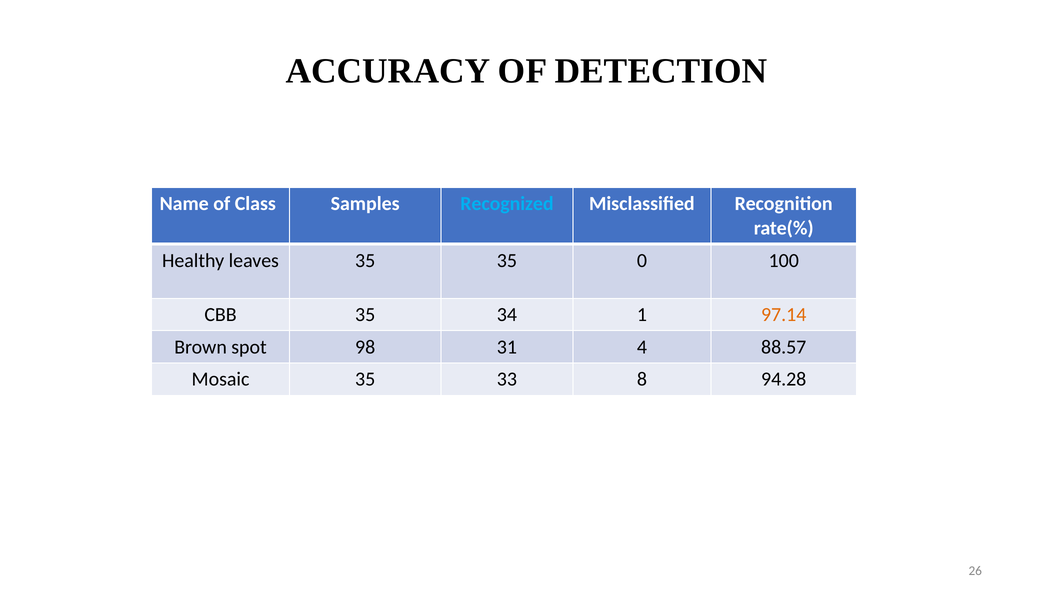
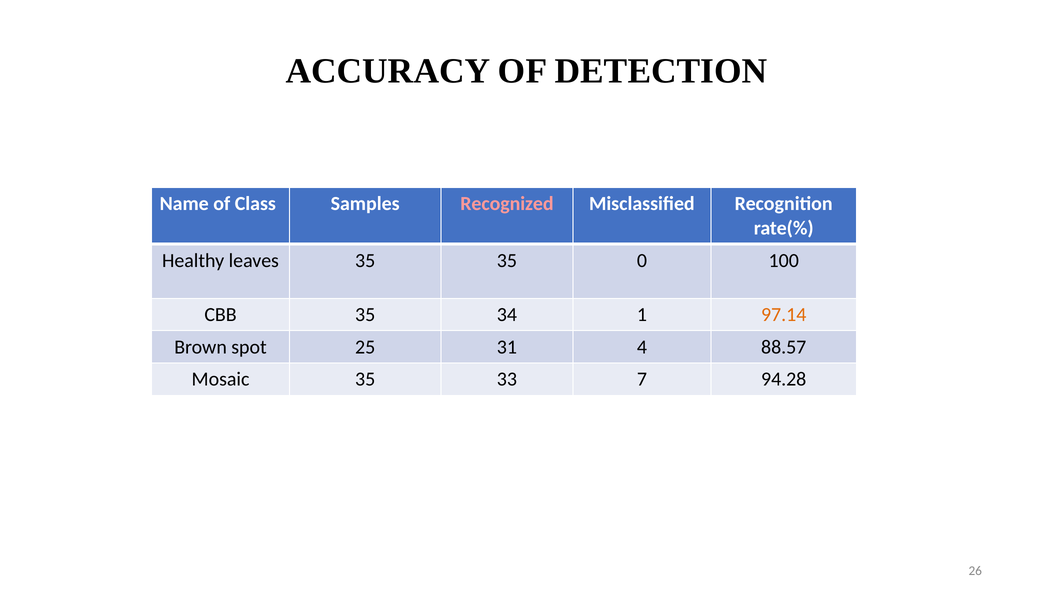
Recognized colour: light blue -> pink
98: 98 -> 25
8: 8 -> 7
